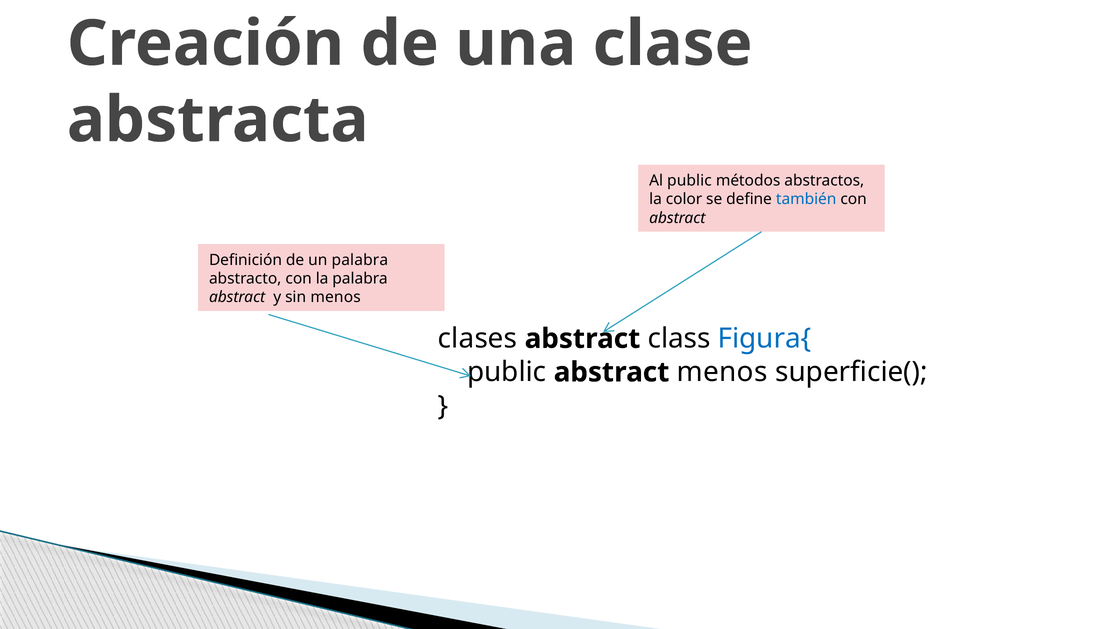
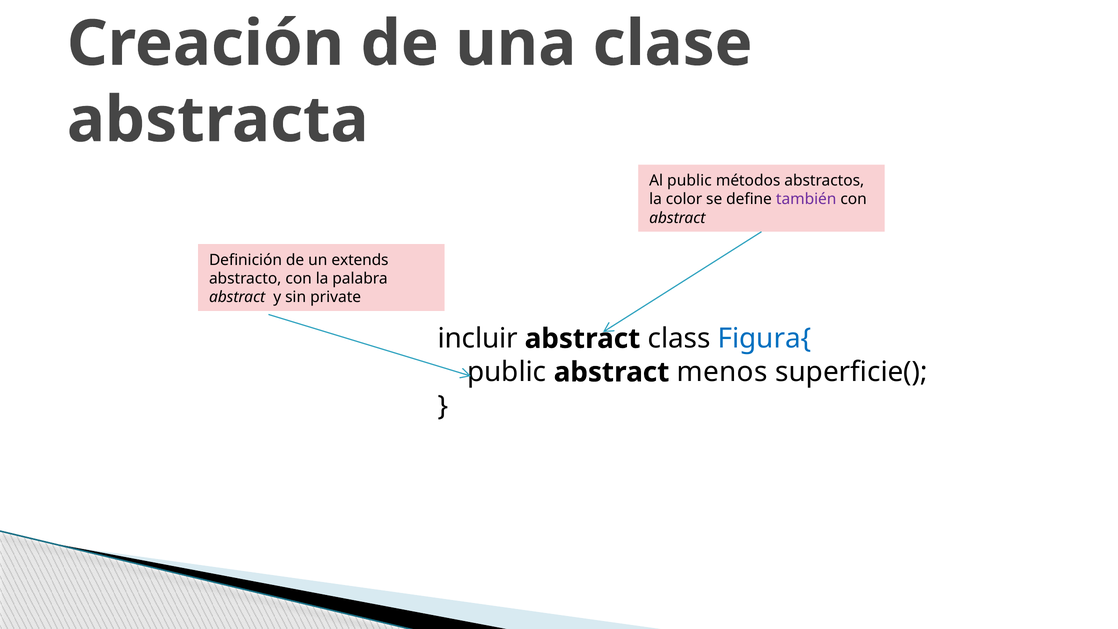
también colour: blue -> purple
un palabra: palabra -> extends
sin menos: menos -> private
clases: clases -> incluir
